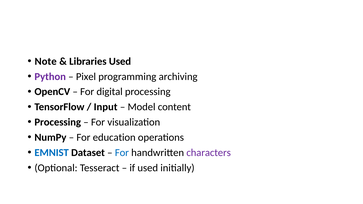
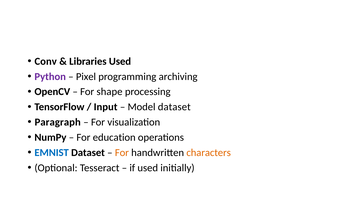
Note: Note -> Conv
digital: digital -> shape
Model content: content -> dataset
Processing at (58, 122): Processing -> Paragraph
For at (122, 153) colour: blue -> orange
characters colour: purple -> orange
